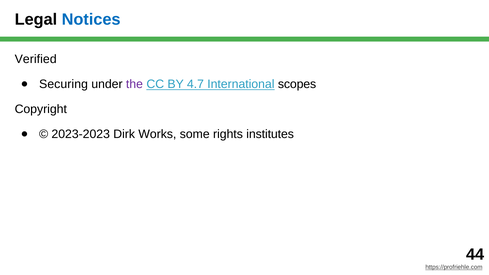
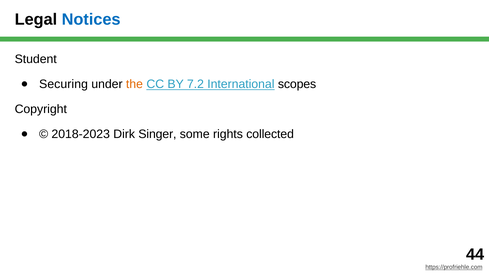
Verified: Verified -> Student
the colour: purple -> orange
4.7: 4.7 -> 7.2
2023-2023: 2023-2023 -> 2018-2023
Works: Works -> Singer
institutes: institutes -> collected
